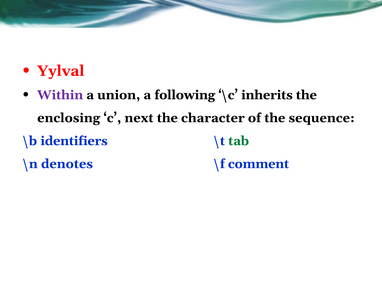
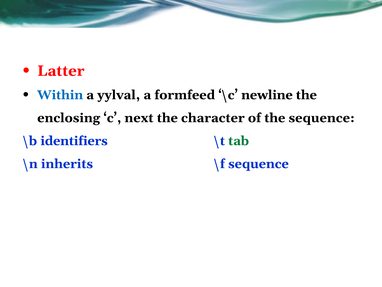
Yylval: Yylval -> Latter
Within colour: purple -> blue
union: union -> yylval
following: following -> formfeed
inherits: inherits -> newline
denotes: denotes -> inherits
\f comment: comment -> sequence
